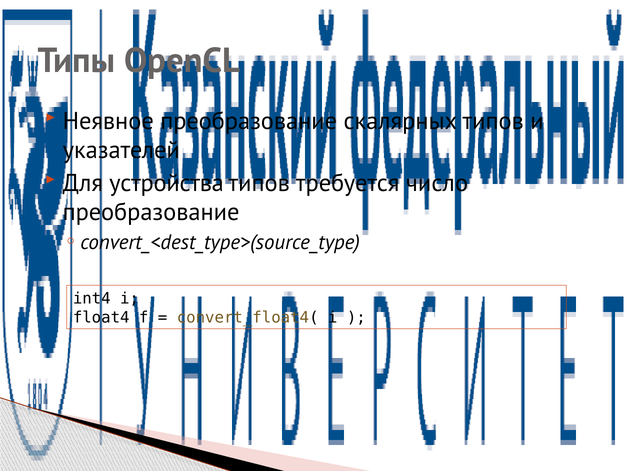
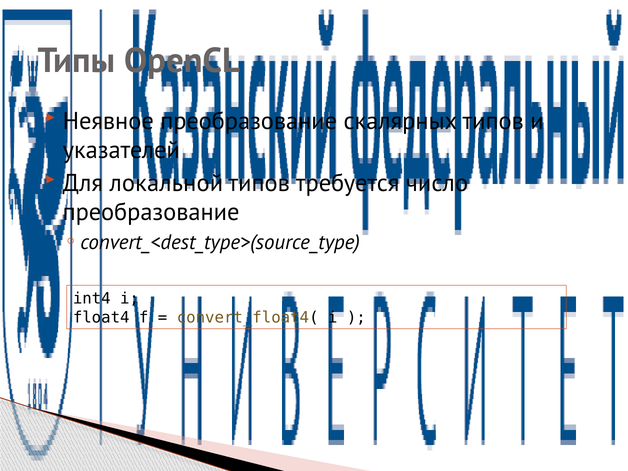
устройства: устройства -> локальной
